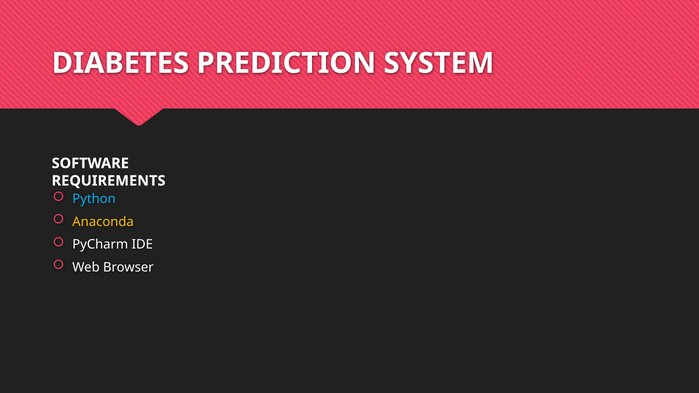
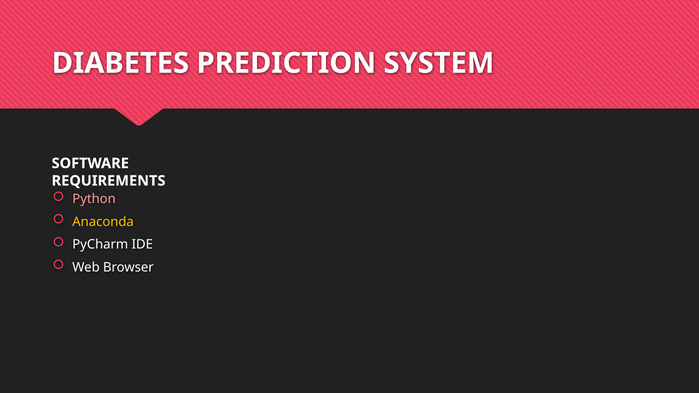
Python colour: light blue -> pink
